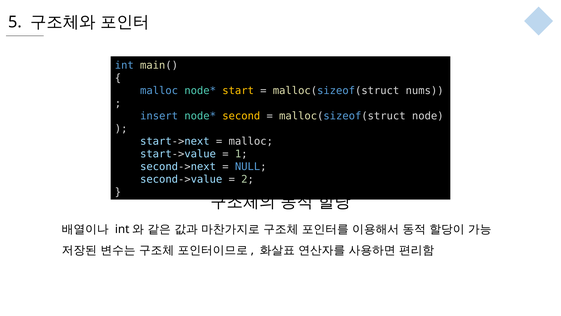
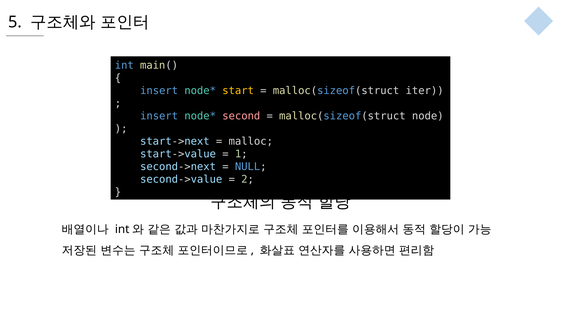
malloc at (159, 91): malloc -> insert
nums: nums -> iter
second colour: yellow -> pink
